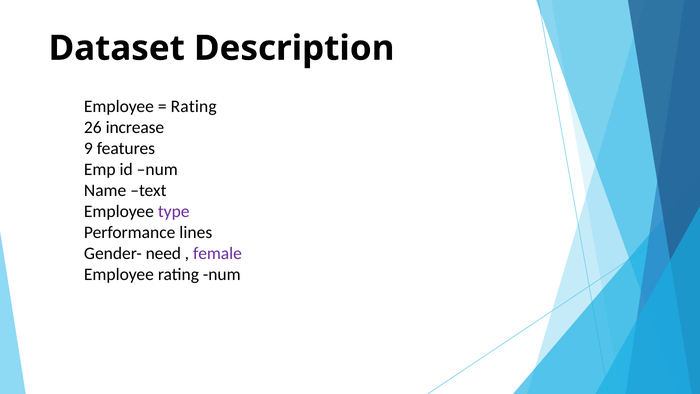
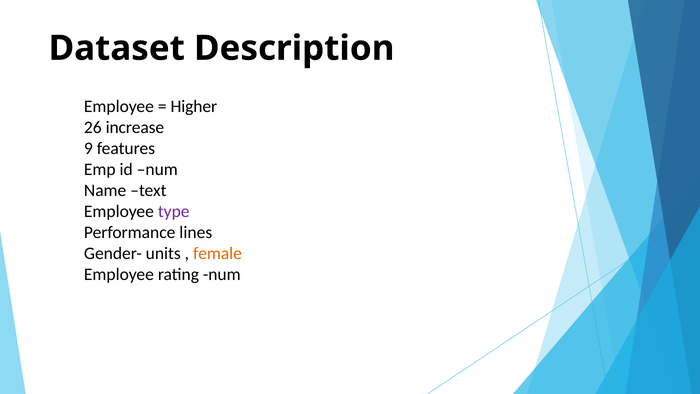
Rating at (194, 106): Rating -> Higher
need: need -> units
female colour: purple -> orange
